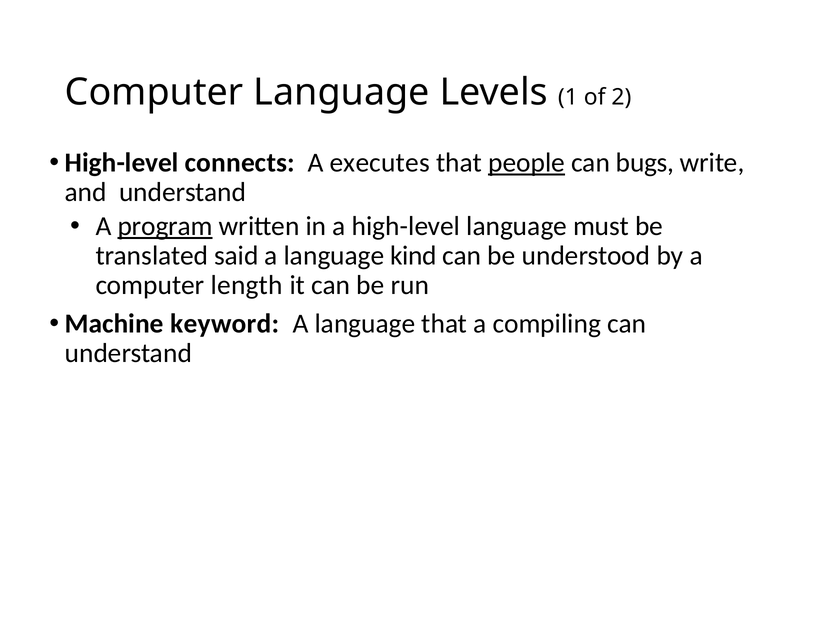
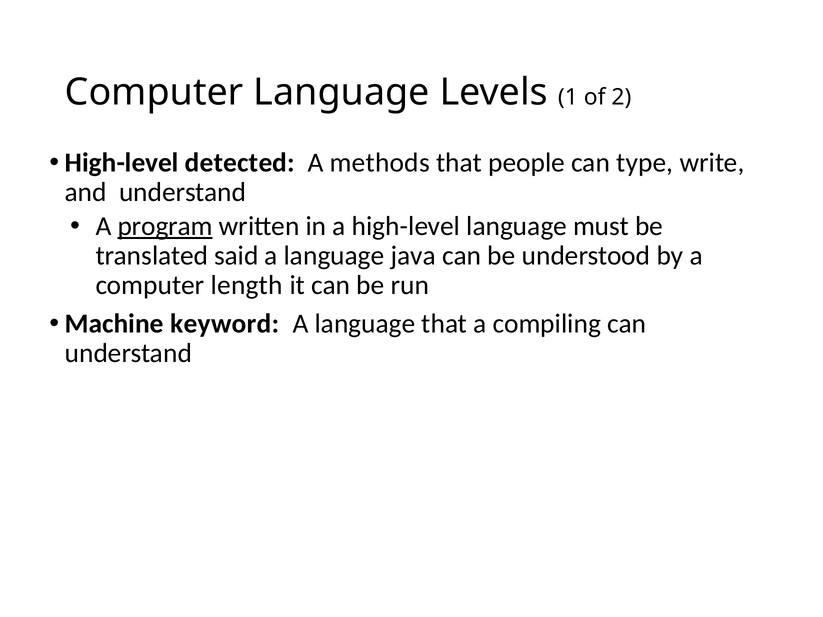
connects: connects -> detected
executes: executes -> methods
people underline: present -> none
bugs: bugs -> type
kind: kind -> java
